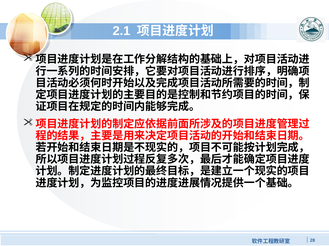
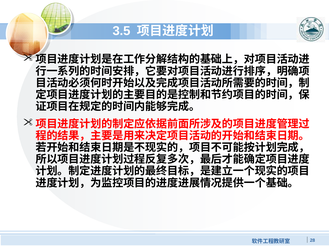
2.1: 2.1 -> 3.5
